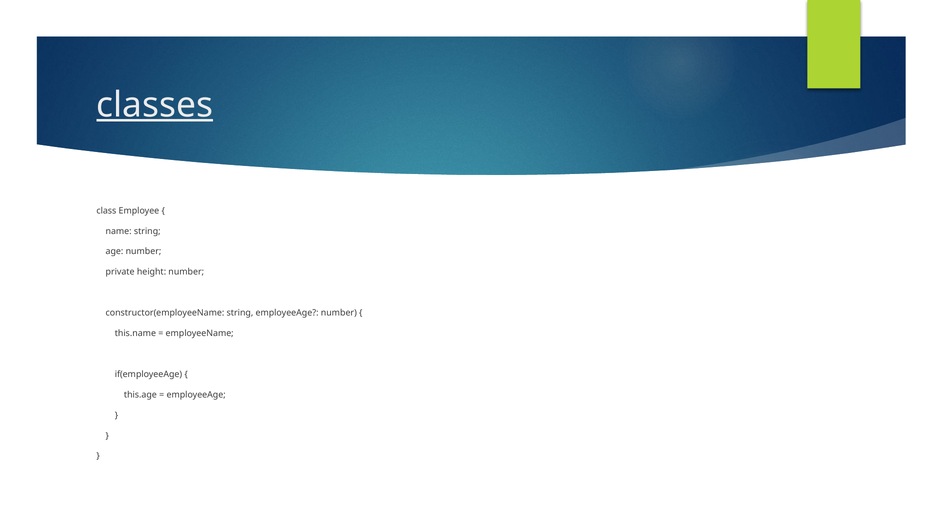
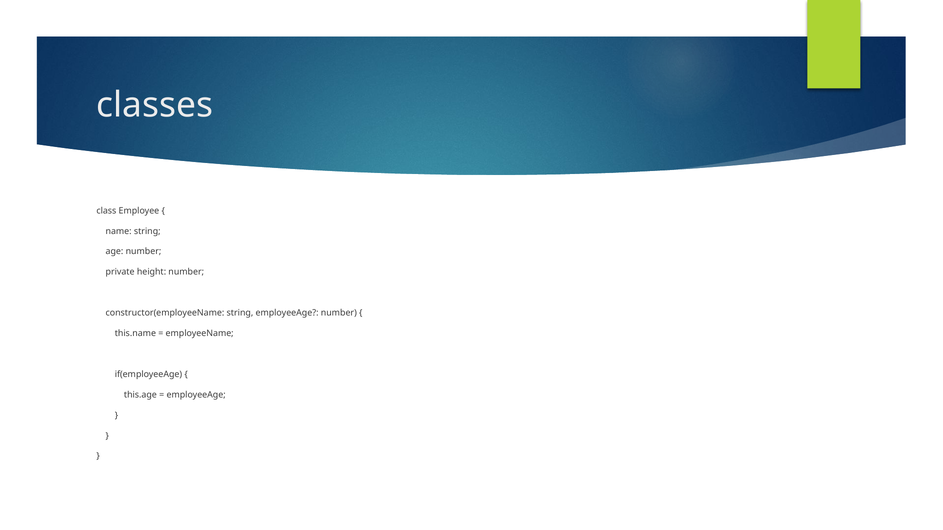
classes underline: present -> none
